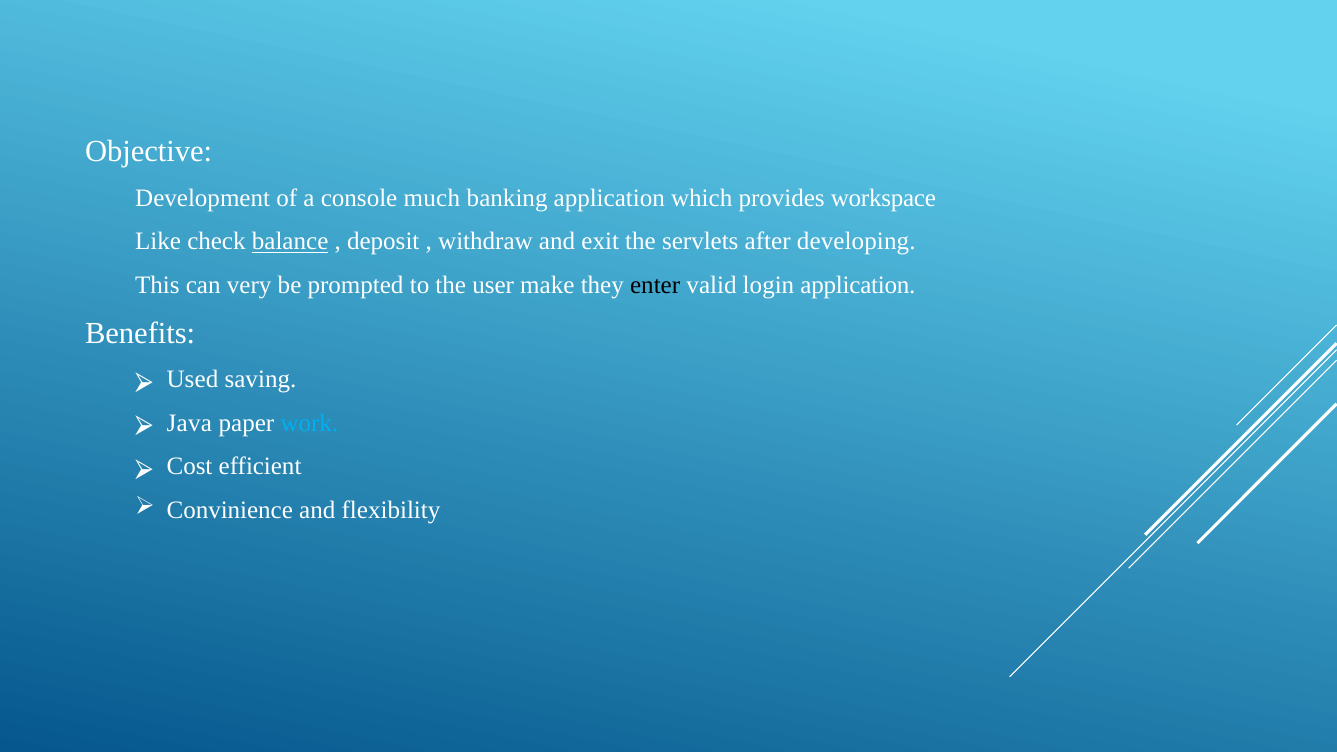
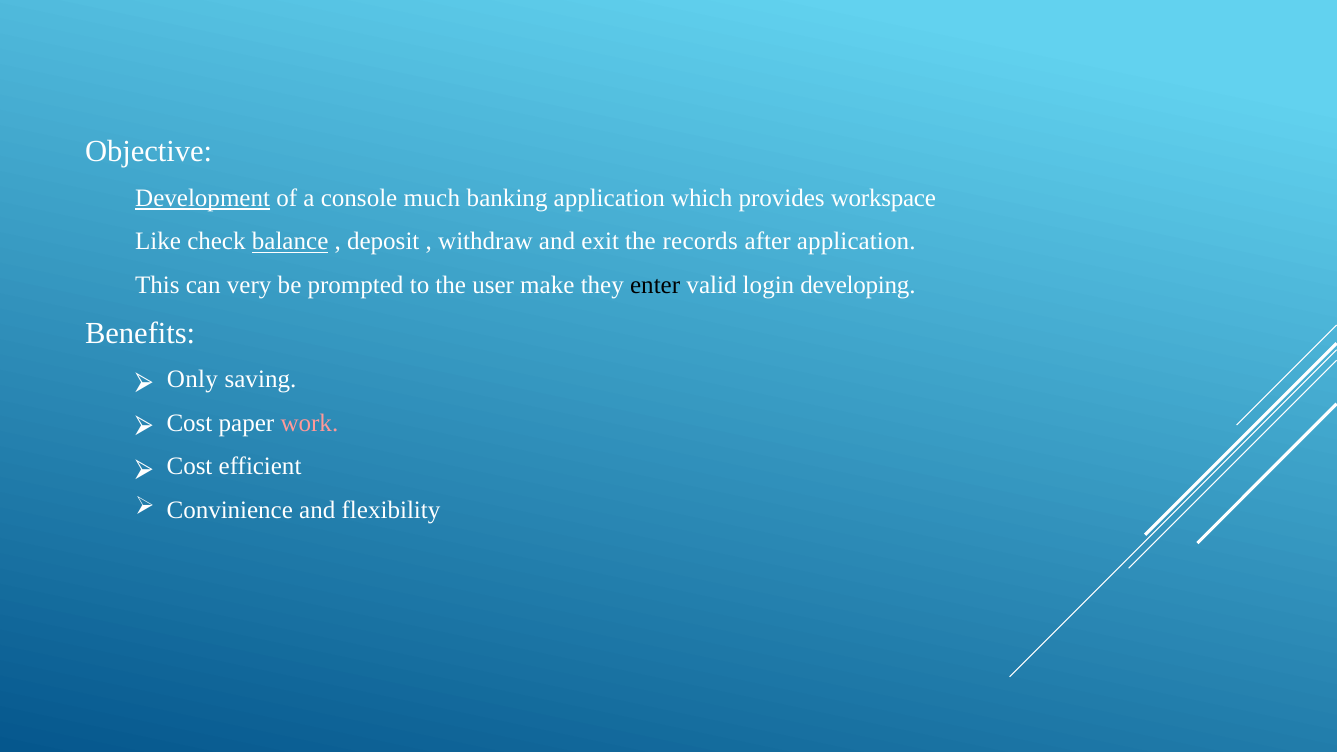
Development underline: none -> present
servlets: servlets -> records
after developing: developing -> application
login application: application -> developing
Used: Used -> Only
Java at (189, 423): Java -> Cost
work colour: light blue -> pink
